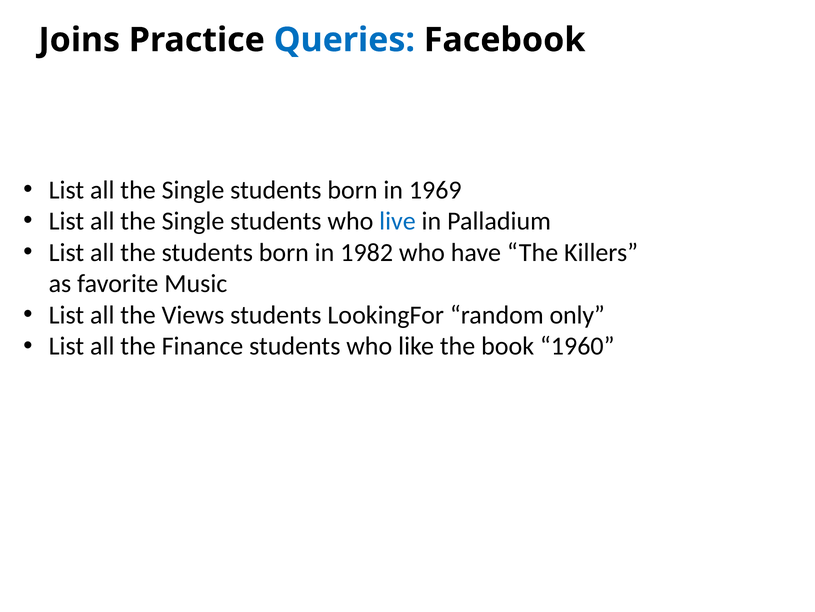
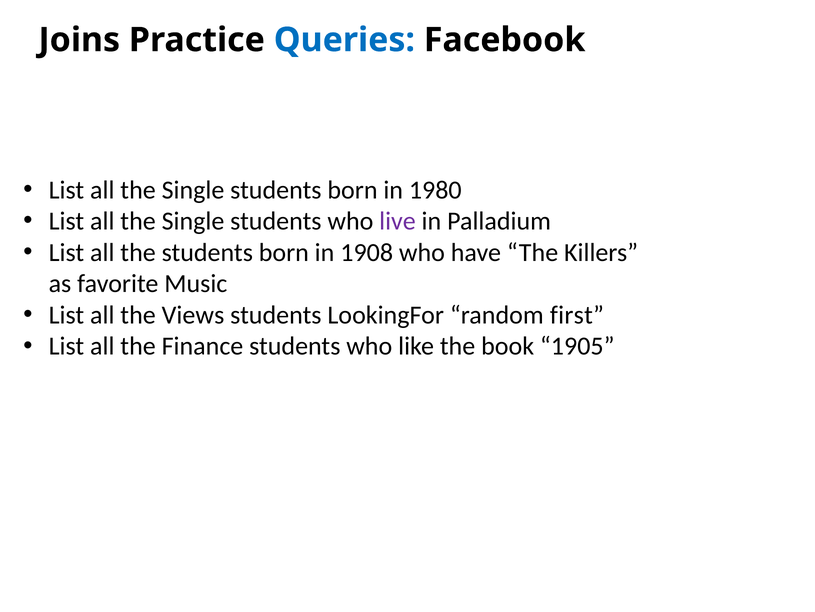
1969: 1969 -> 1980
live colour: blue -> purple
1982: 1982 -> 1908
only: only -> first
1960: 1960 -> 1905
